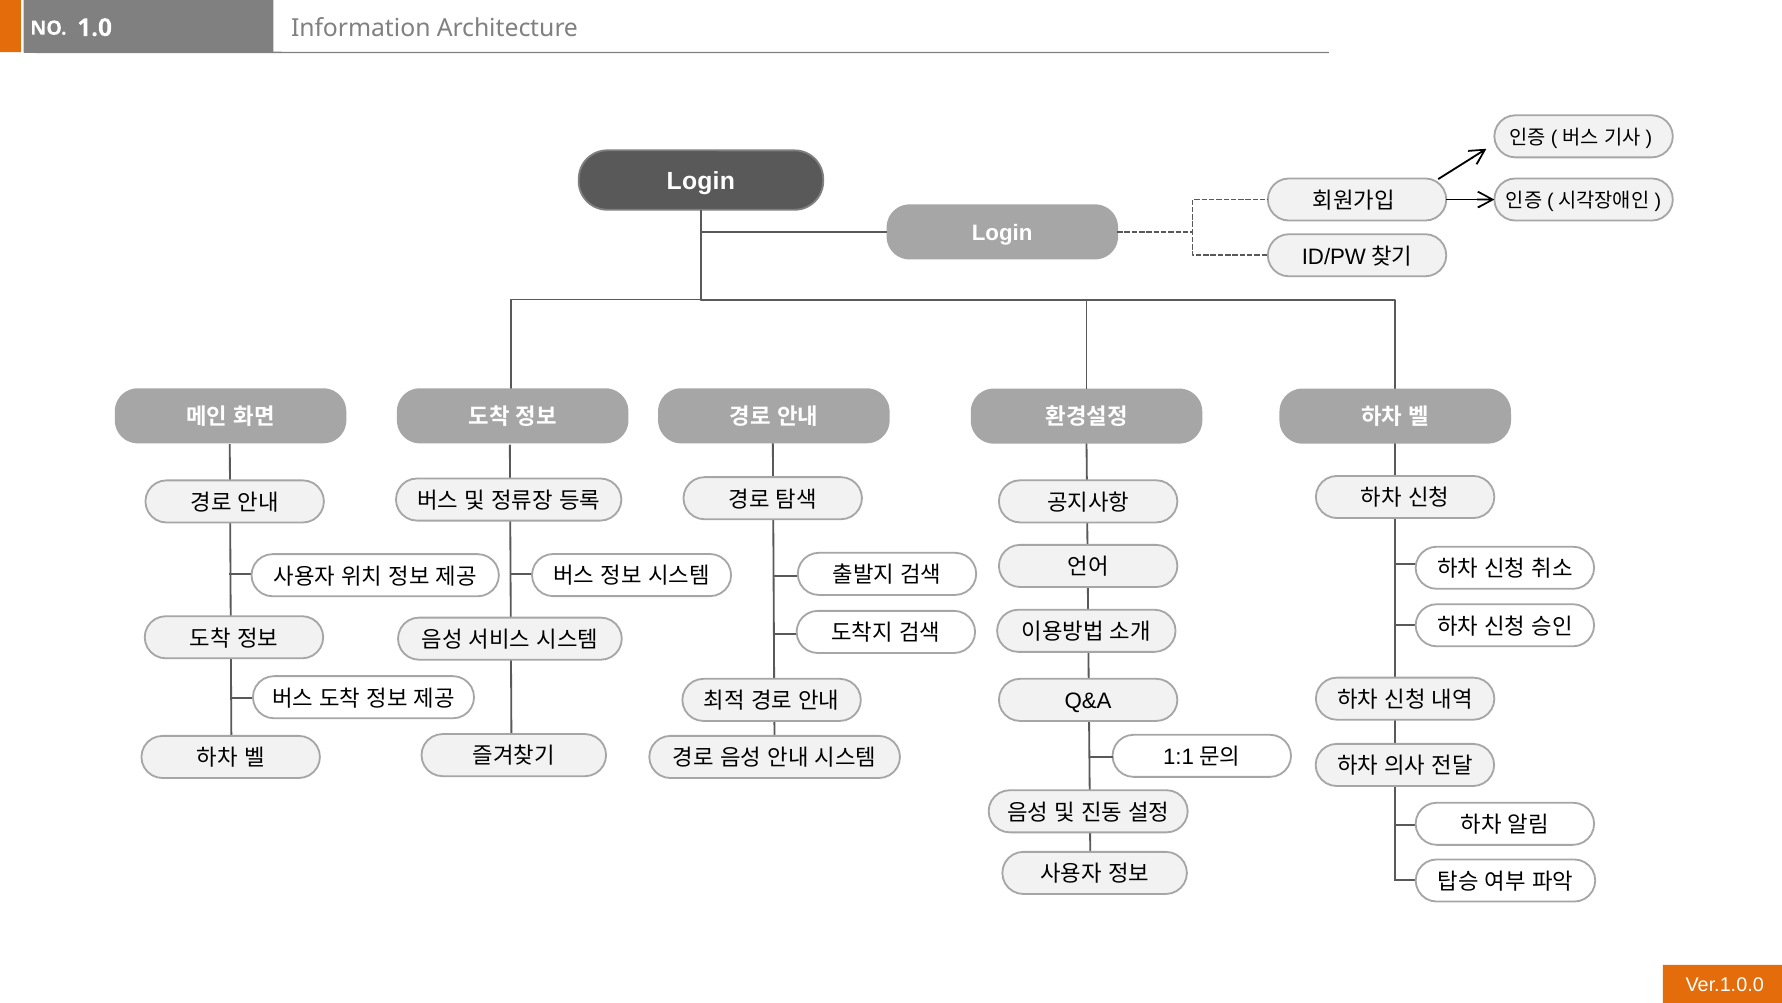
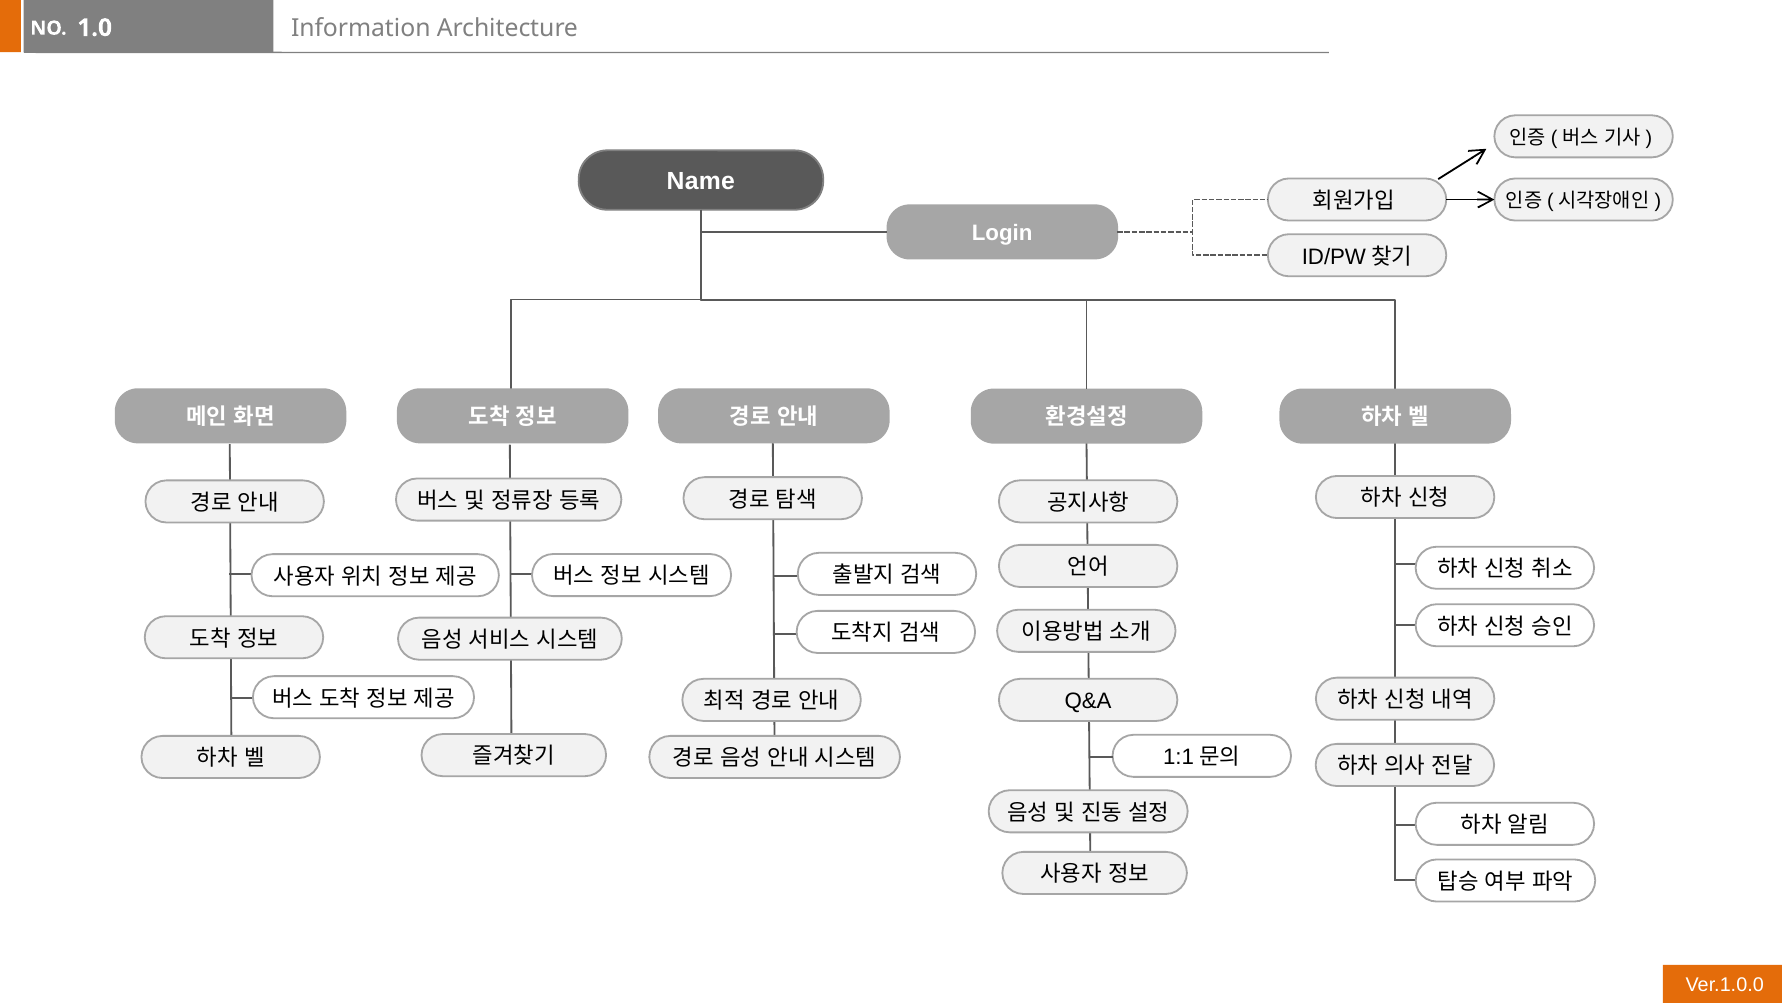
Login at (701, 182): Login -> Name
